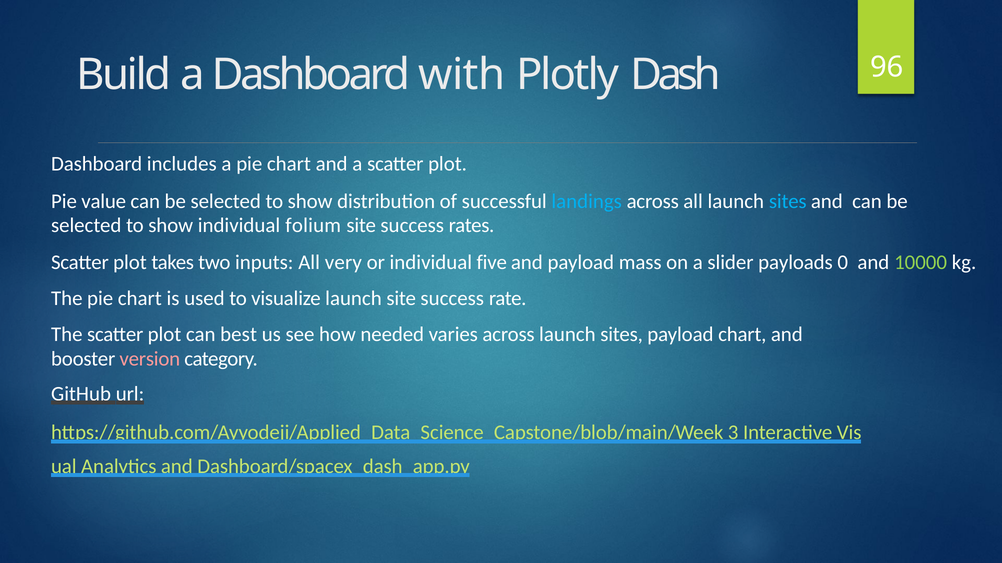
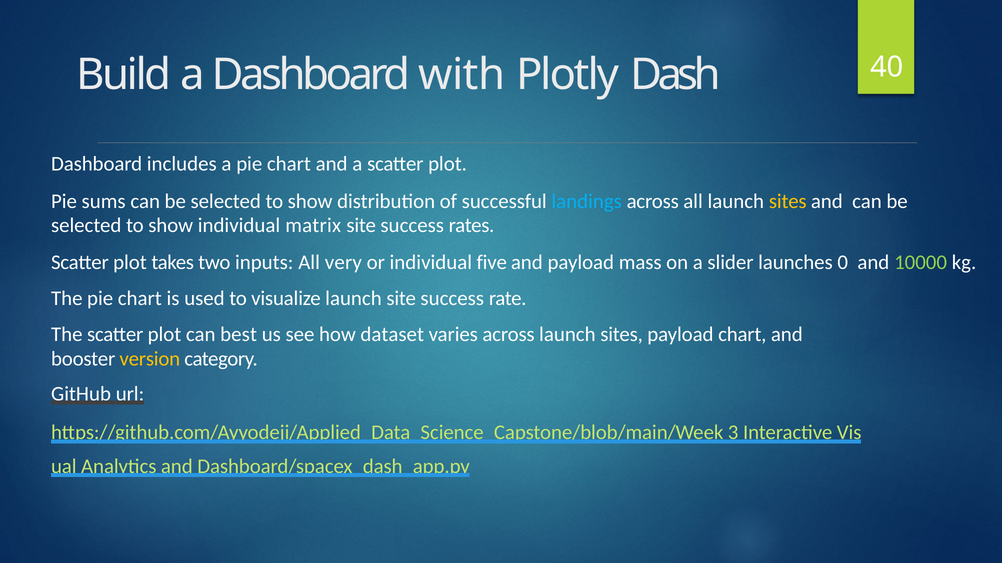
96: 96 -> 40
value: value -> sums
sites at (788, 201) colour: light blue -> yellow
folium: folium -> matrix
payloads: payloads -> launches
needed: needed -> dataset
version colour: pink -> yellow
